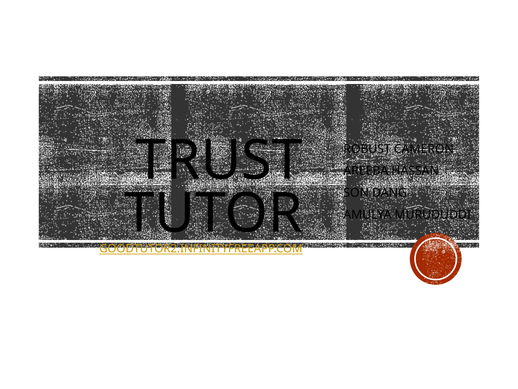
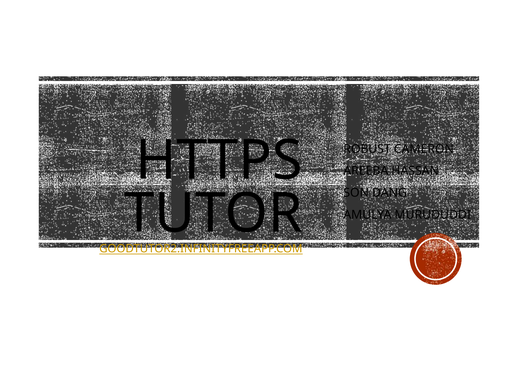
TRUST: TRUST -> HTTPS
